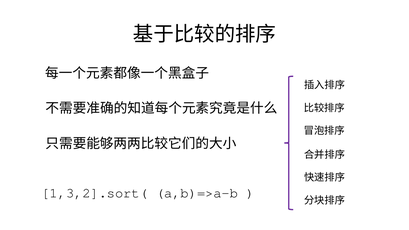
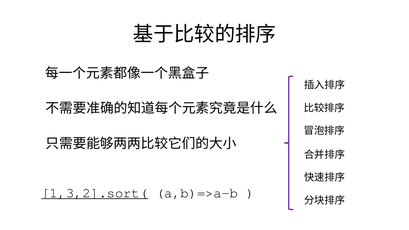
1,3,2].sort( underline: none -> present
